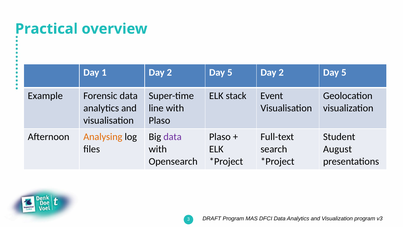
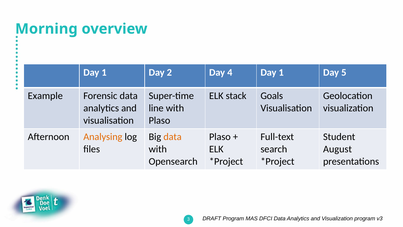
Practical: Practical -> Morning
5 at (230, 72): 5 -> 4
2 at (281, 72): 2 -> 1
Event: Event -> Goals
data at (173, 137) colour: purple -> orange
